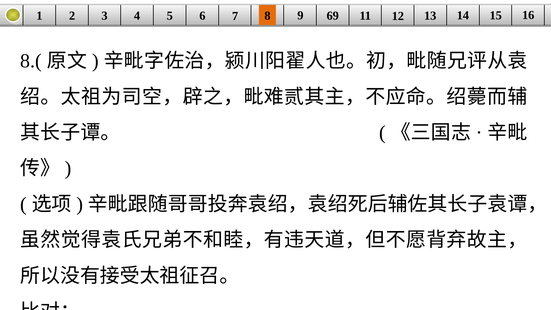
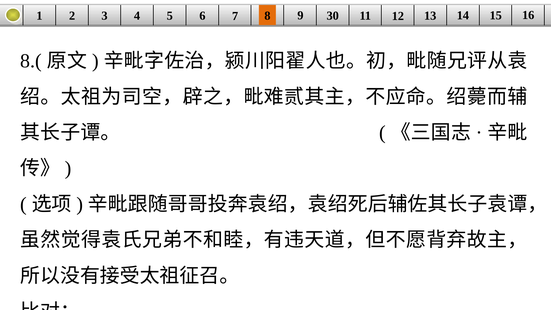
69: 69 -> 30
